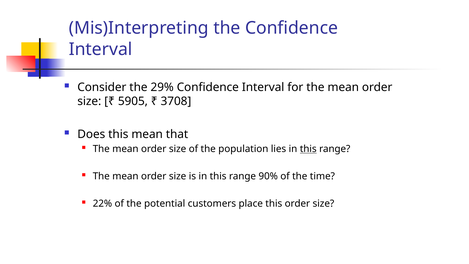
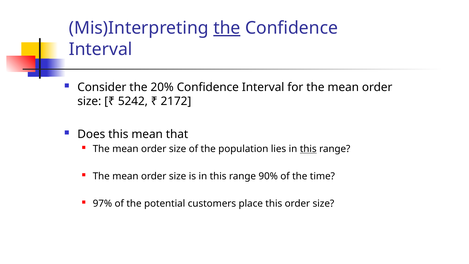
the at (227, 28) underline: none -> present
29%: 29% -> 20%
5905: 5905 -> 5242
3708: 3708 -> 2172
22%: 22% -> 97%
